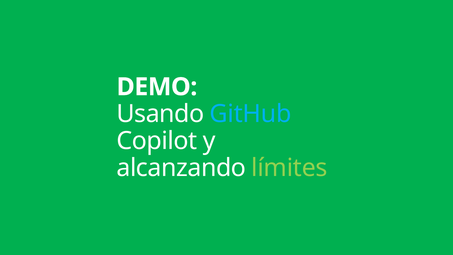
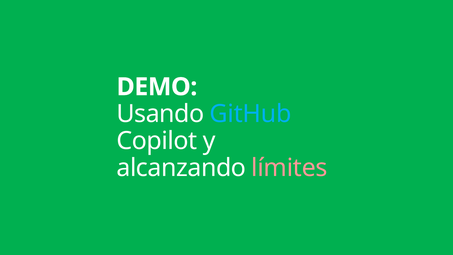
límites colour: light green -> pink
